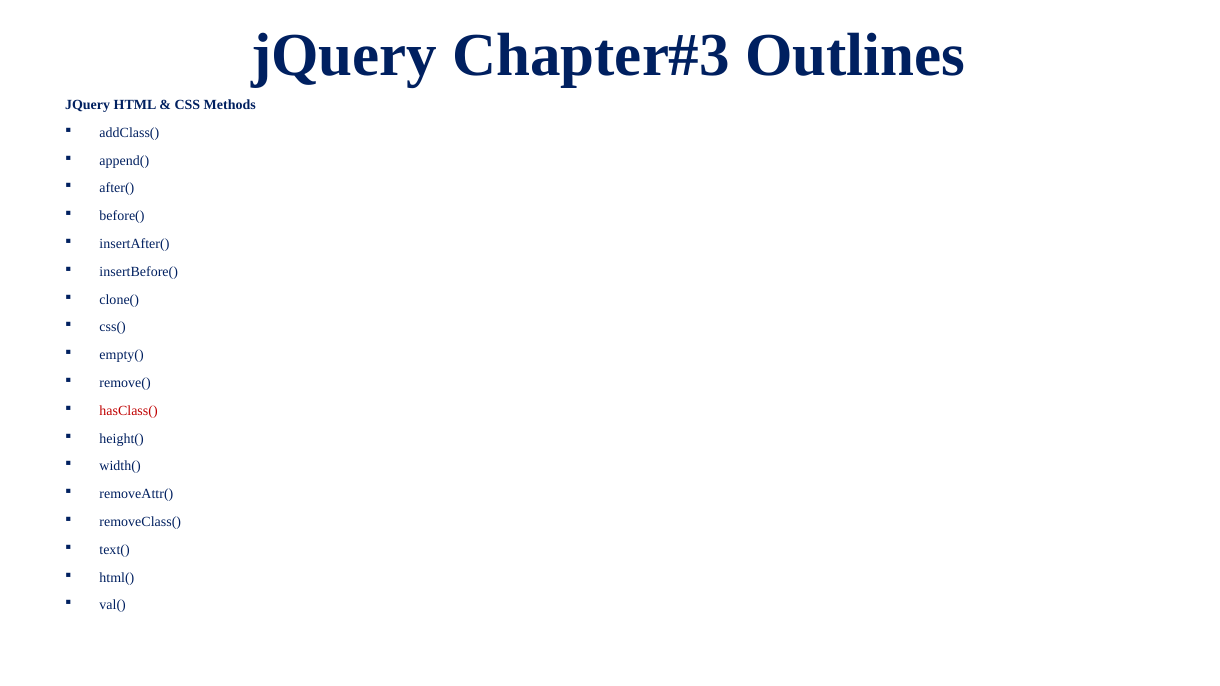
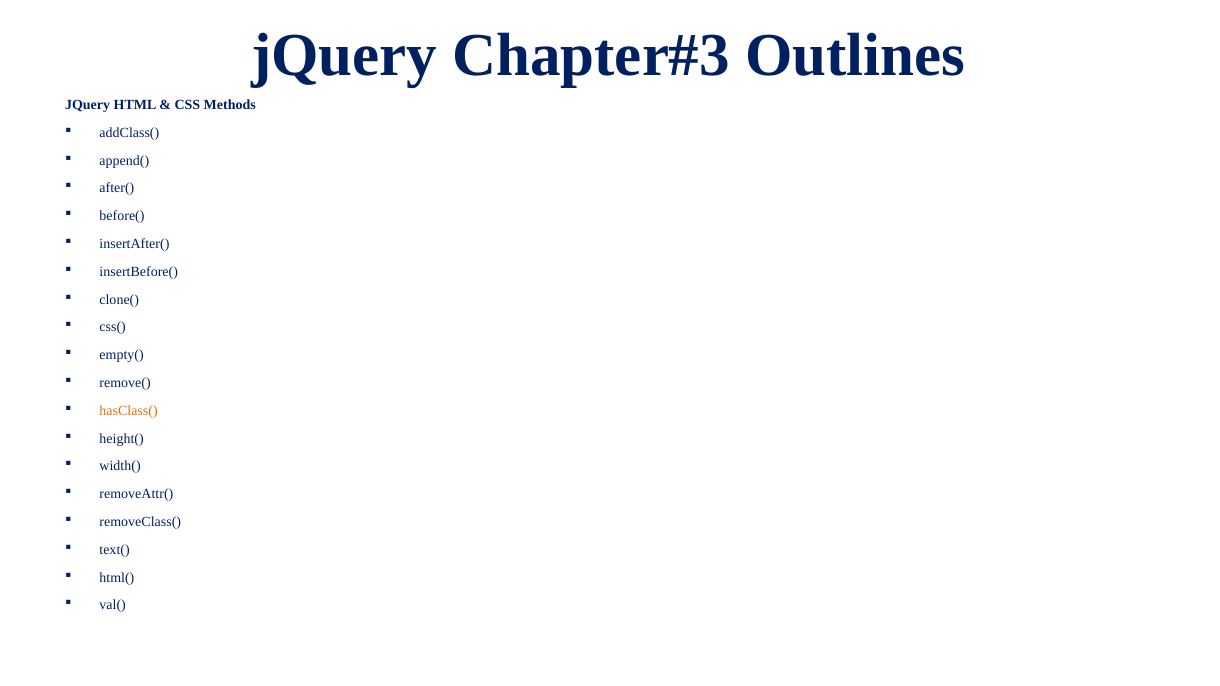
hasClass( colour: red -> orange
